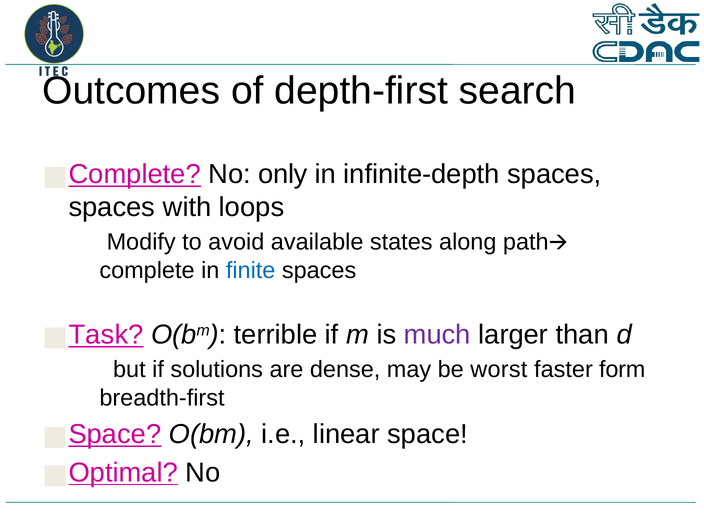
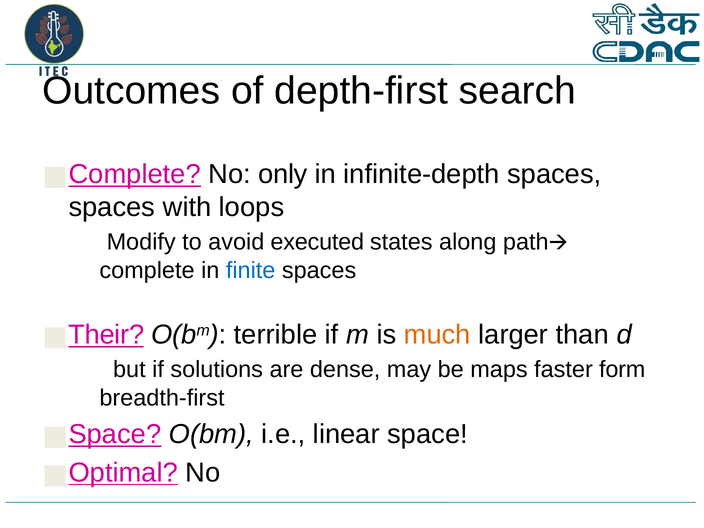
available: available -> executed
Task: Task -> Their
much colour: purple -> orange
worst: worst -> maps
